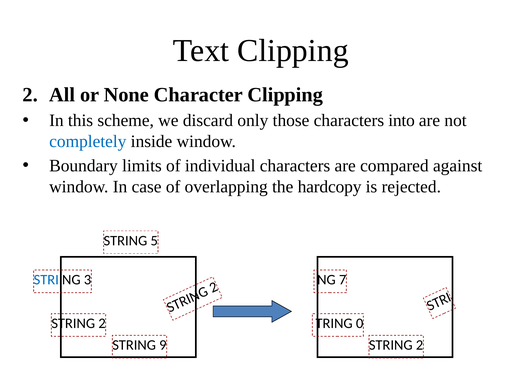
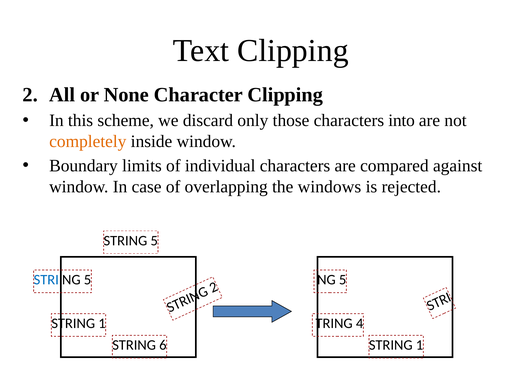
completely colour: blue -> orange
hardcopy: hardcopy -> windows
3 at (88, 279): 3 -> 5
7 at (343, 279): 7 -> 5
2 at (102, 323): 2 -> 1
0: 0 -> 4
9: 9 -> 6
2 at (420, 345): 2 -> 1
